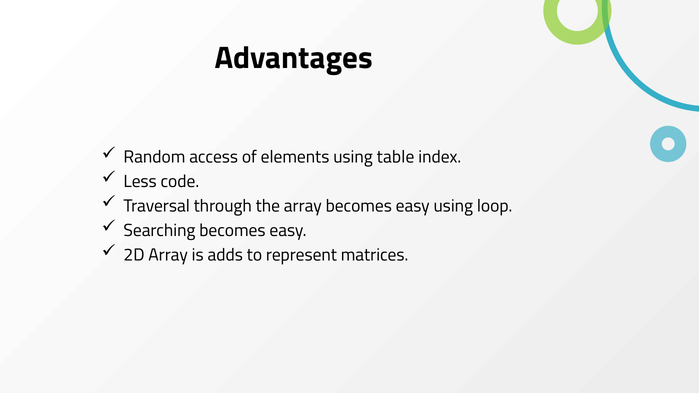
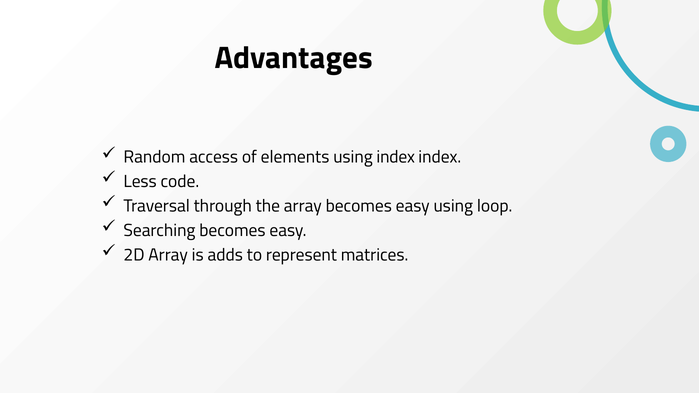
using table: table -> index
